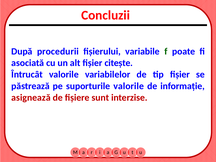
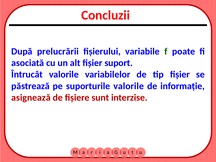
procedurii: procedurii -> prelucrării
citește: citește -> suport
